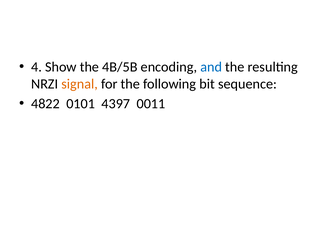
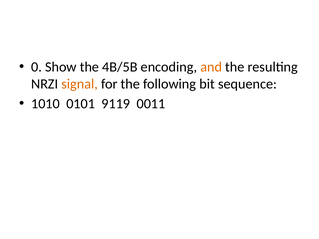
4: 4 -> 0
and colour: blue -> orange
4822: 4822 -> 1010
4397: 4397 -> 9119
